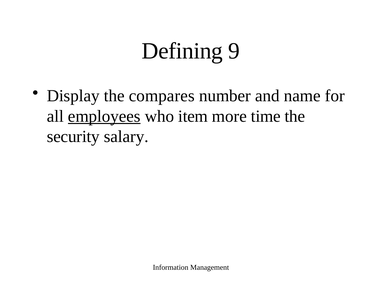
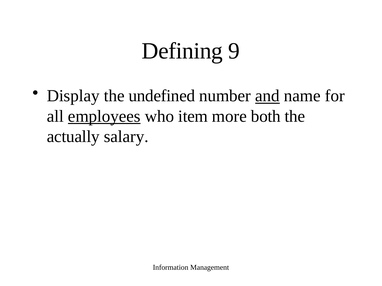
compares: compares -> undefined
and underline: none -> present
time: time -> both
security: security -> actually
